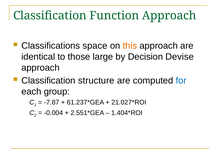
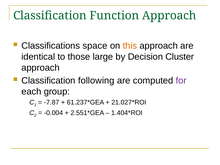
Devise: Devise -> Cluster
structure: structure -> following
for colour: blue -> purple
